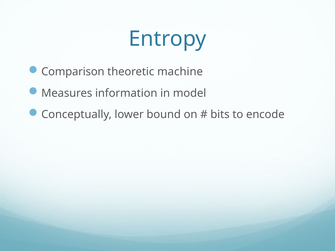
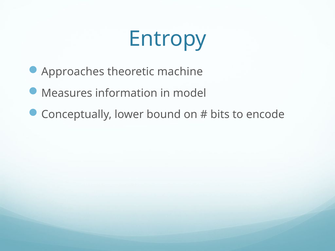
Comparison: Comparison -> Approaches
